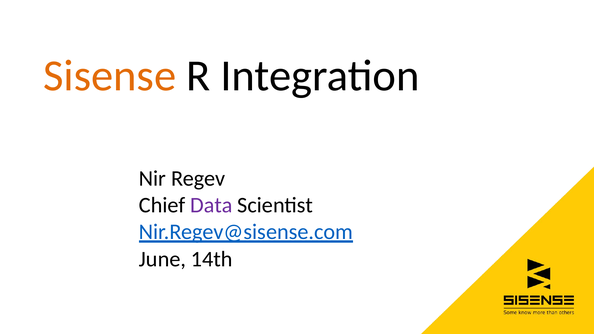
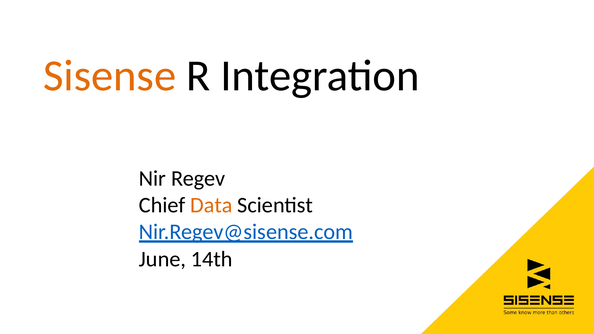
Data colour: purple -> orange
